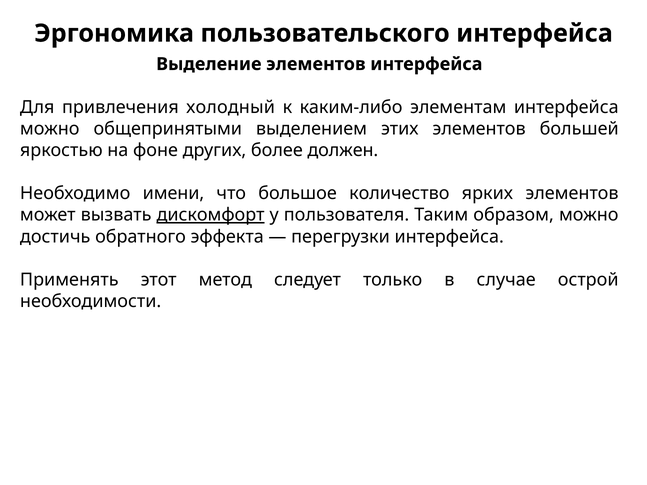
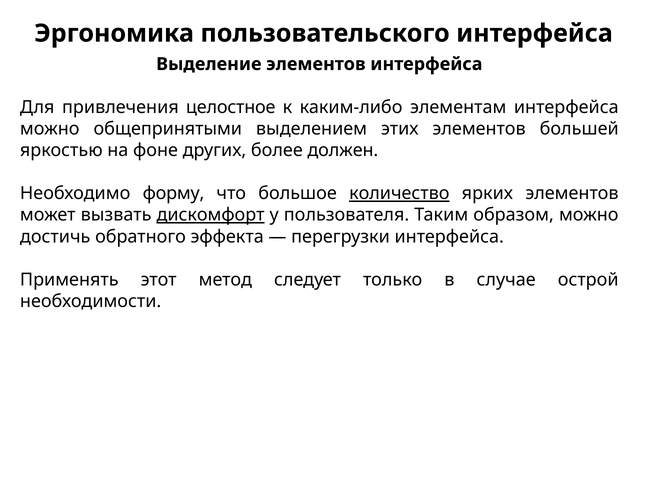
холодный: холодный -> целостное
имени: имени -> форму
количество underline: none -> present
